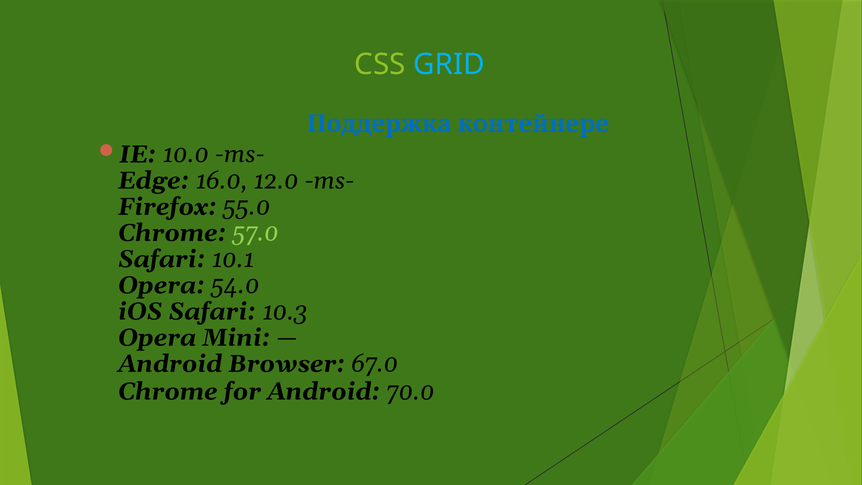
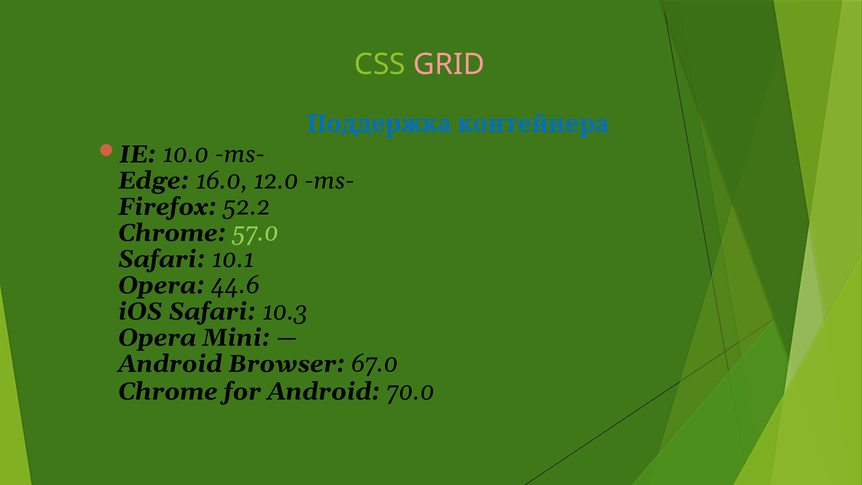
GRID colour: light blue -> pink
контейнере: контейнере -> контейнера
55.0: 55.0 -> 52.2
54.0: 54.0 -> 44.6
